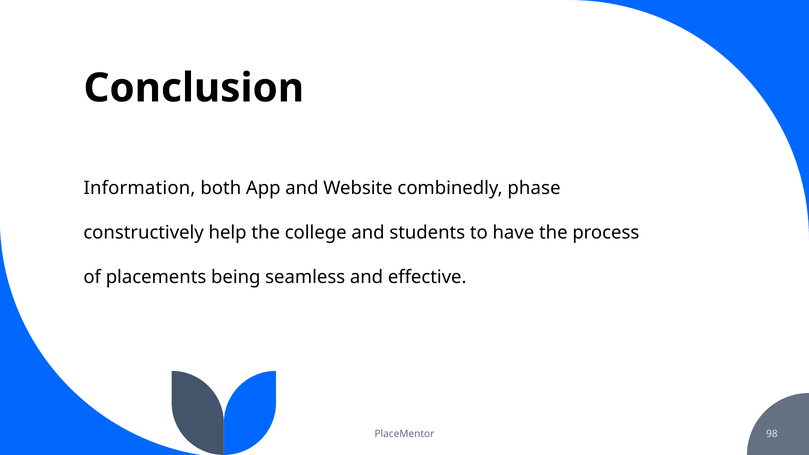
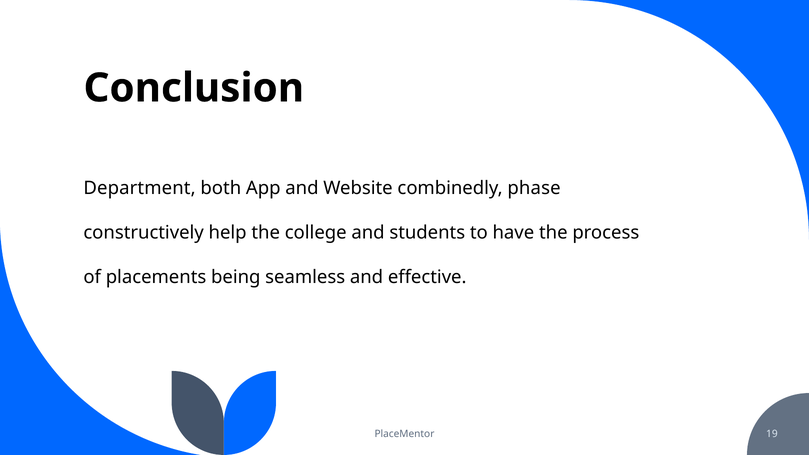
Information: Information -> Department
98: 98 -> 19
